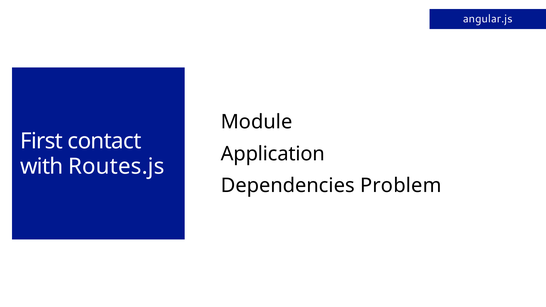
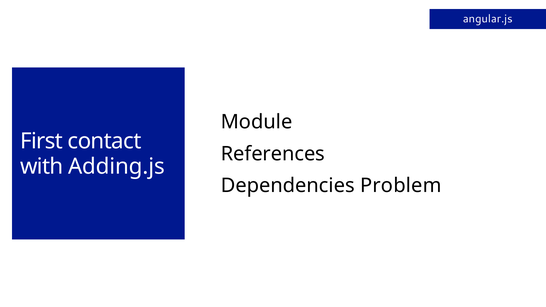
Application: Application -> References
Routes.js: Routes.js -> Adding.js
